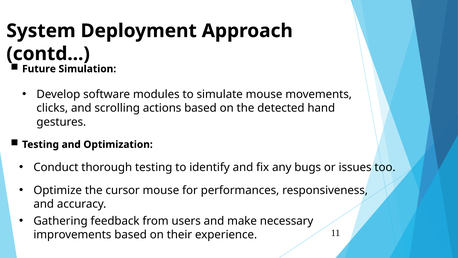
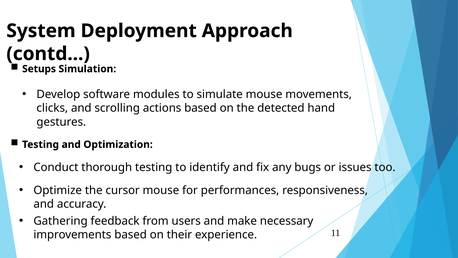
Future: Future -> Setups
